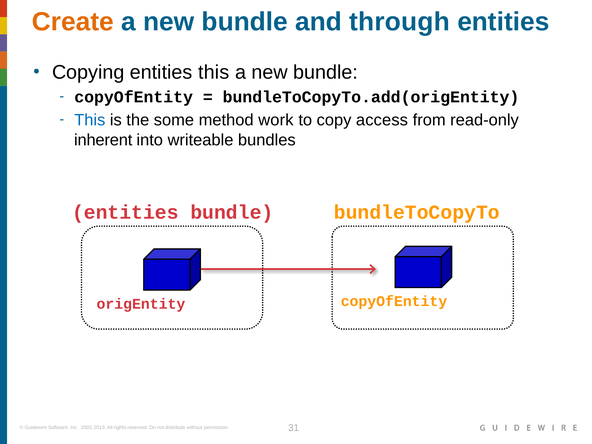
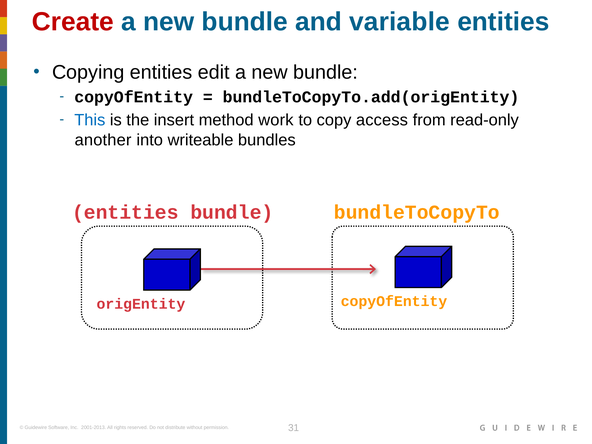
Create colour: orange -> red
through: through -> variable
entities this: this -> edit
some: some -> insert
inherent: inherent -> another
